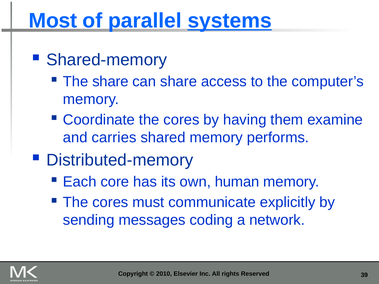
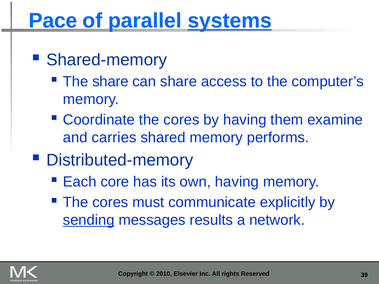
Most: Most -> Pace
own human: human -> having
sending underline: none -> present
coding: coding -> results
